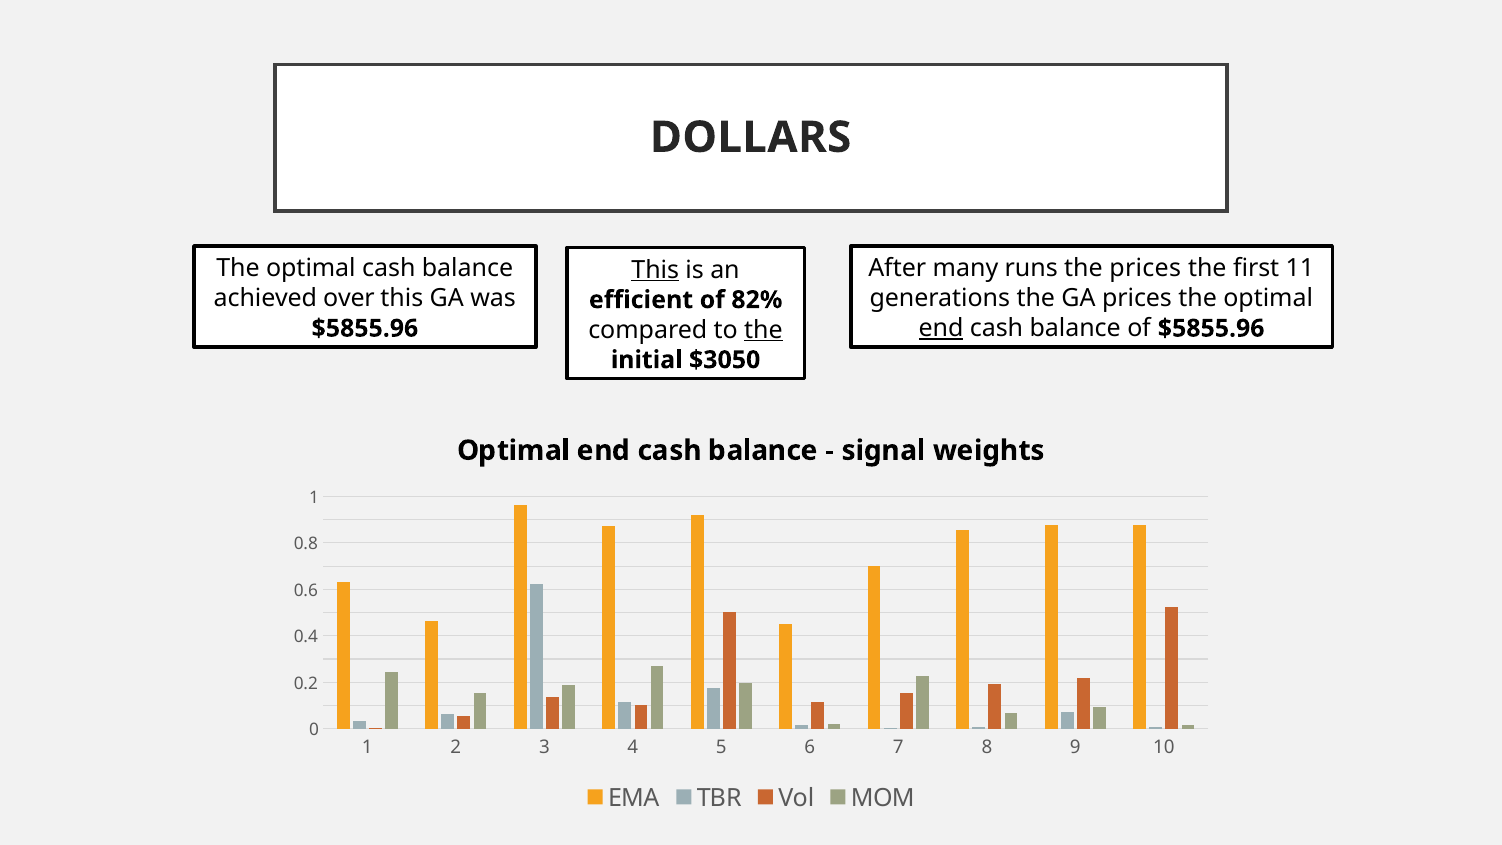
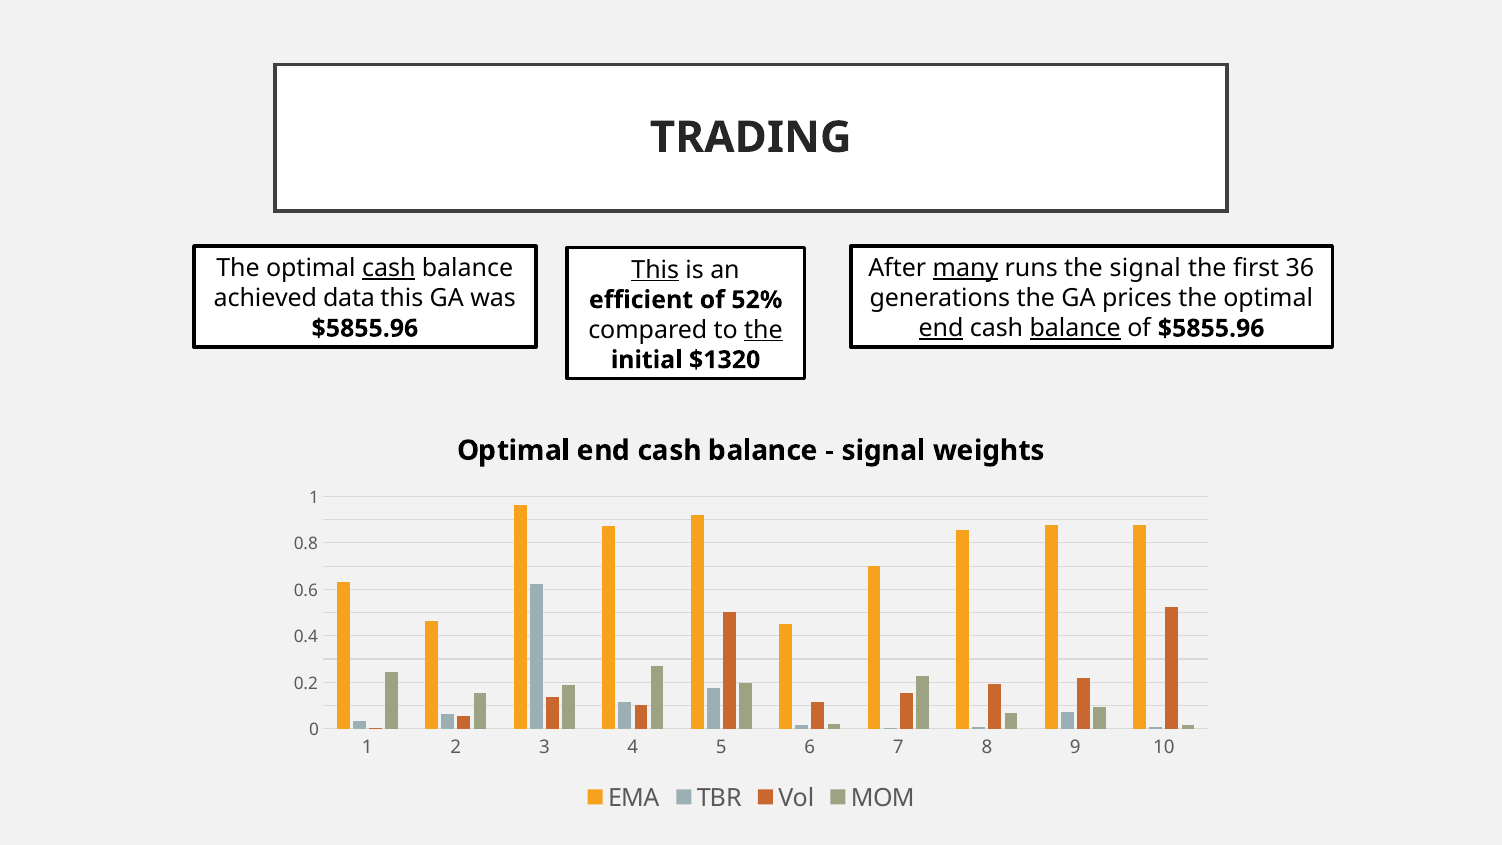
DOLLARS: DOLLARS -> TRADING
cash at (389, 268) underline: none -> present
many underline: none -> present
the prices: prices -> signal
11: 11 -> 36
over: over -> data
82%: 82% -> 52%
balance at (1075, 328) underline: none -> present
$3050: $3050 -> $1320
